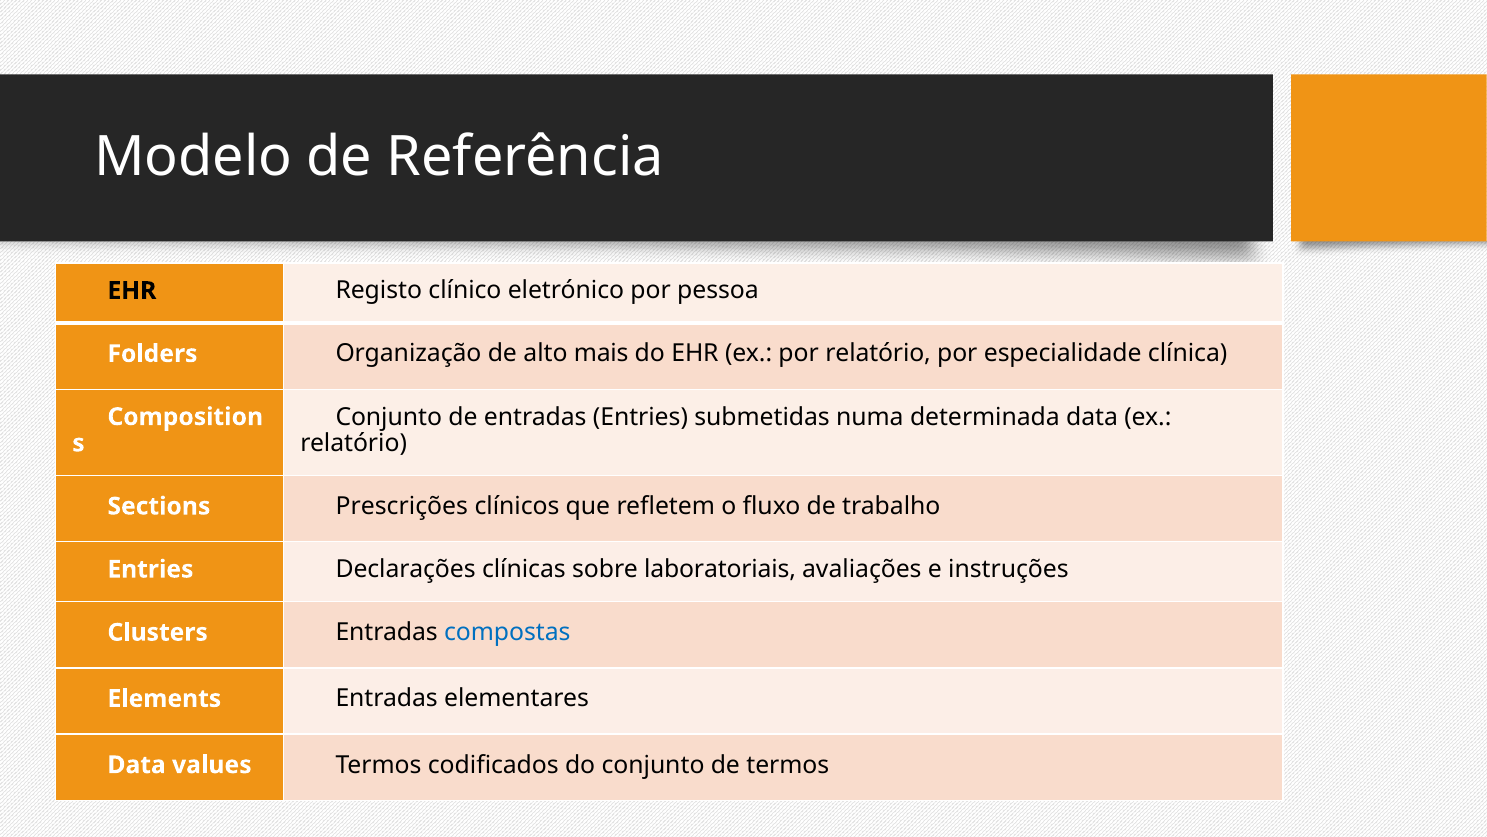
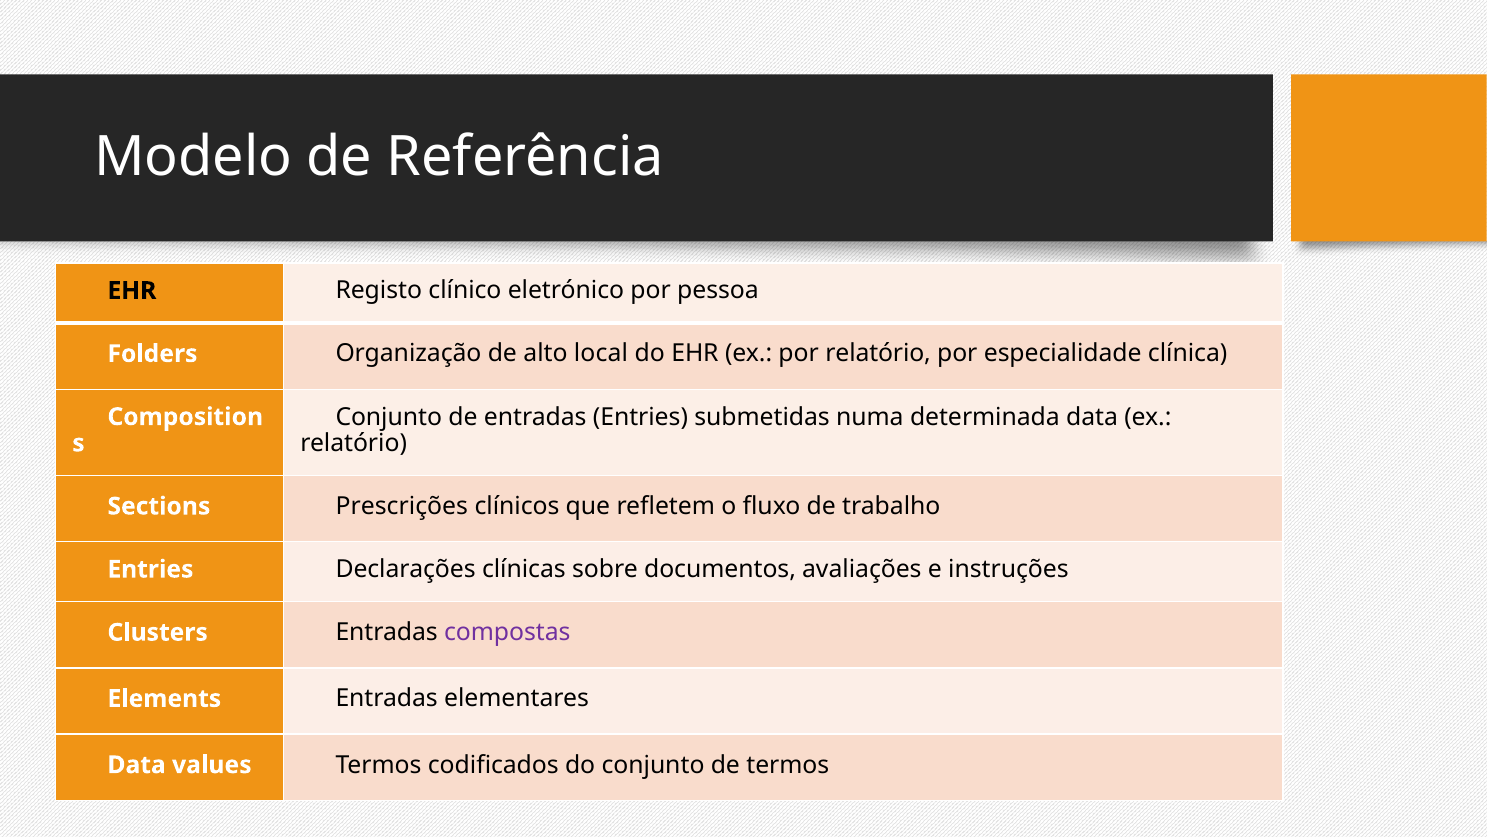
mais: mais -> local
laboratoriais: laboratoriais -> documentos
compostas colour: blue -> purple
